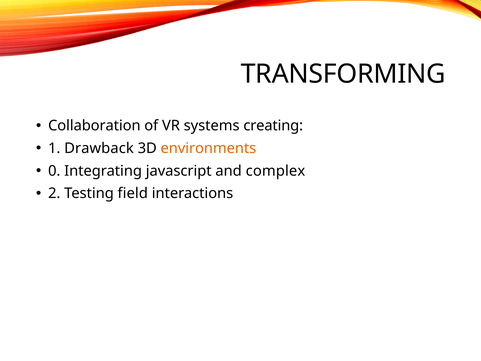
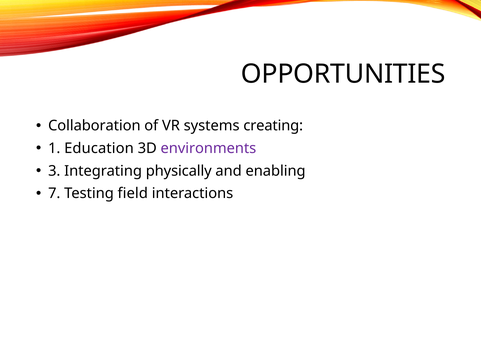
TRANSFORMING: TRANSFORMING -> OPPORTUNITIES
Drawback: Drawback -> Education
environments colour: orange -> purple
0: 0 -> 3
javascript: javascript -> physically
complex: complex -> enabling
2: 2 -> 7
